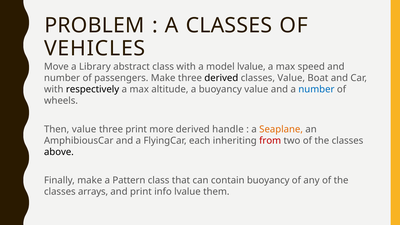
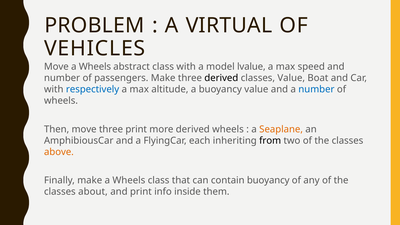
A CLASSES: CLASSES -> VIRTUAL
Library at (95, 67): Library -> Wheels
respectively colour: black -> blue
Then value: value -> move
derived handle: handle -> wheels
from colour: red -> black
above colour: black -> orange
make a Pattern: Pattern -> Wheels
arrays: arrays -> about
info lvalue: lvalue -> inside
